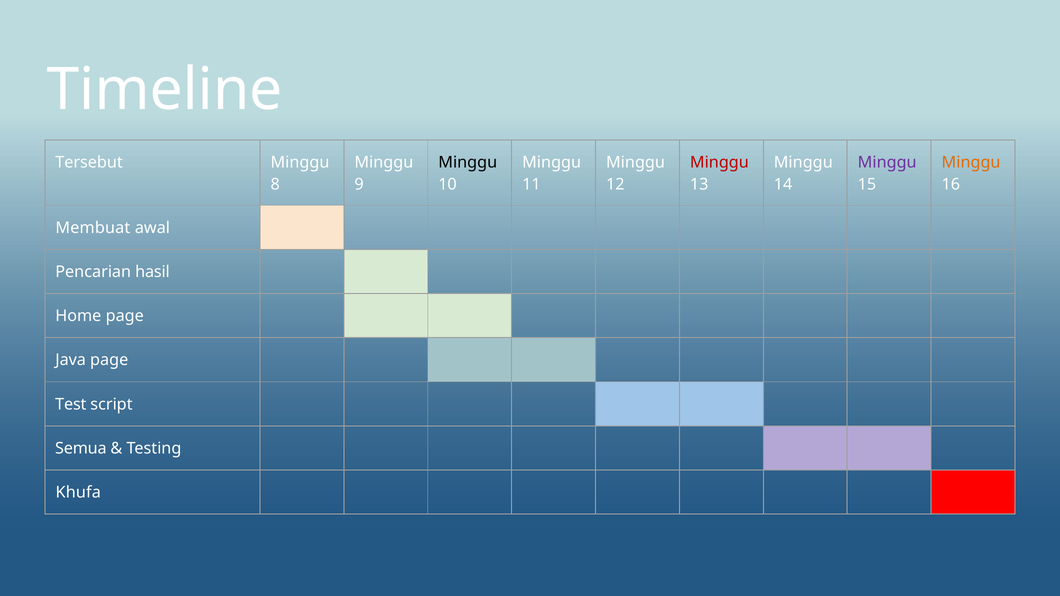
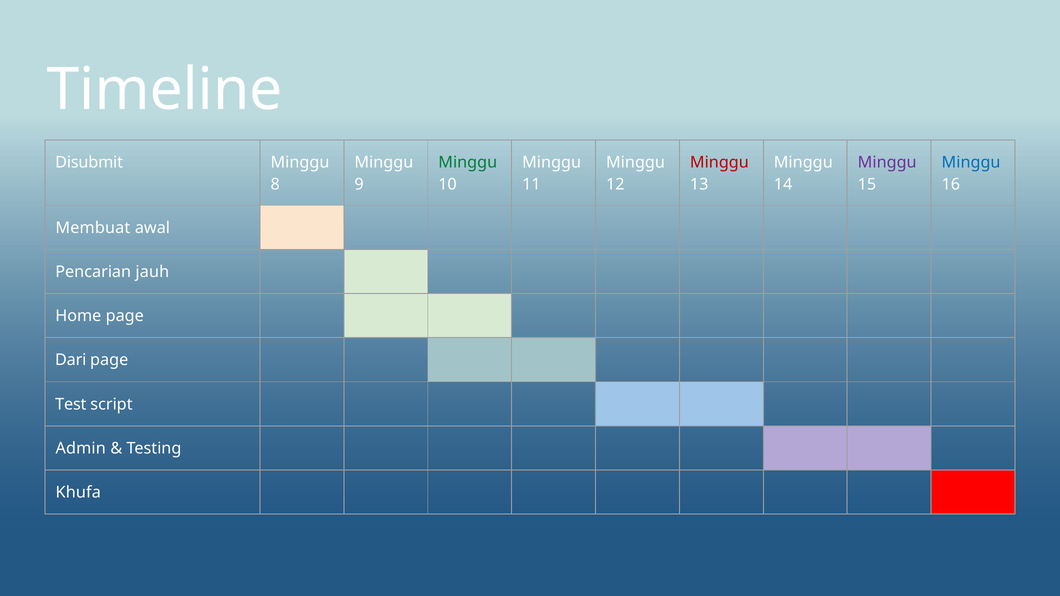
Tersebut: Tersebut -> Disubmit
Minggu at (468, 163) colour: black -> green
Minggu at (971, 163) colour: orange -> blue
hasil: hasil -> jauh
Java: Java -> Dari
Semua: Semua -> Admin
